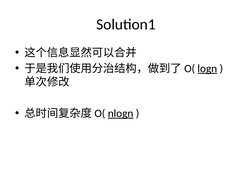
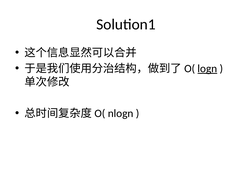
nlogn underline: present -> none
